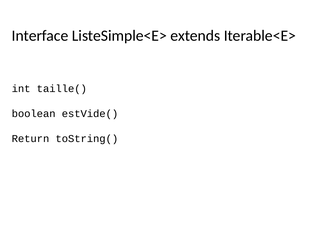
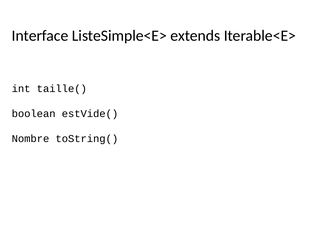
Return: Return -> Nombre
